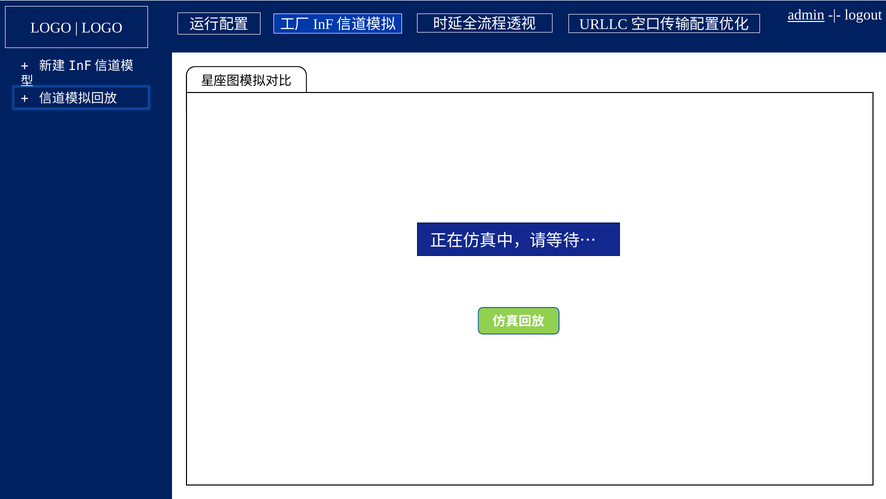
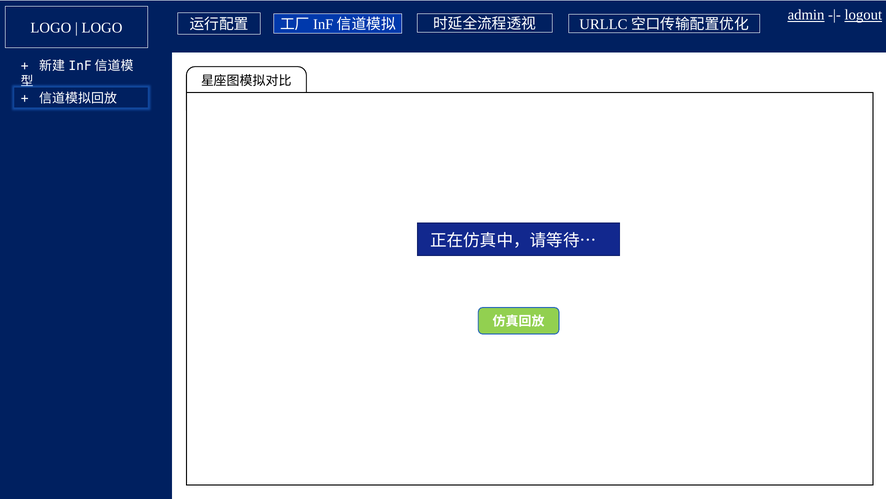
logout underline: none -> present
